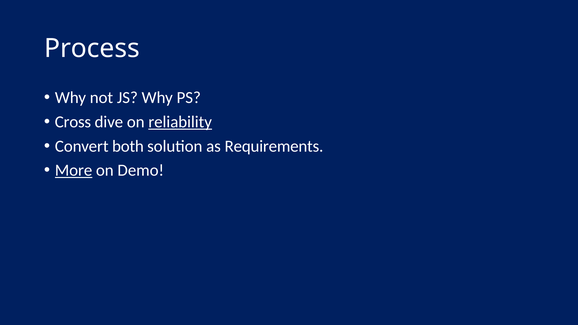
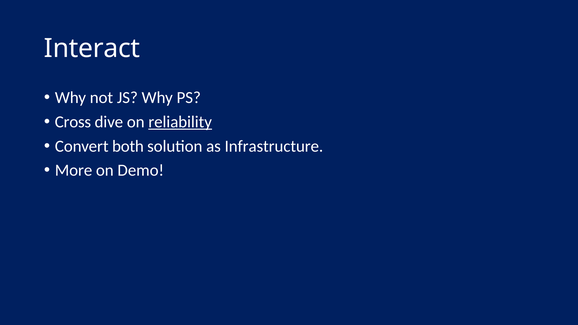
Process: Process -> Interact
Requirements: Requirements -> Infrastructure
More underline: present -> none
